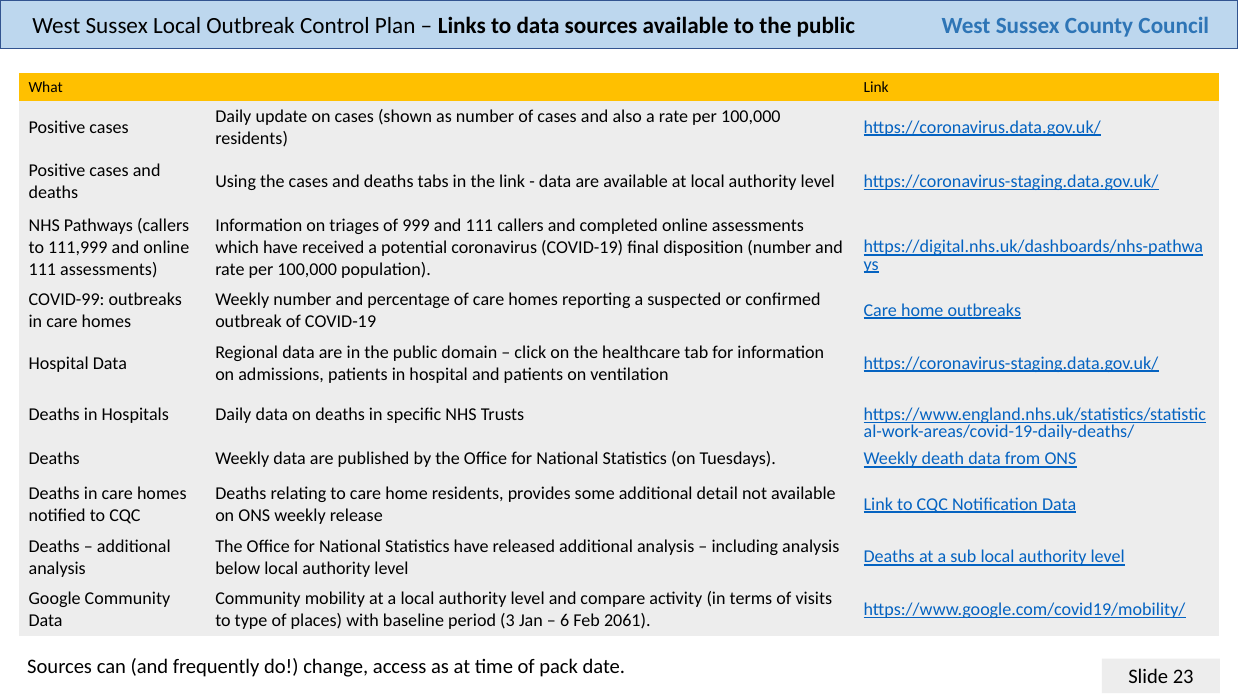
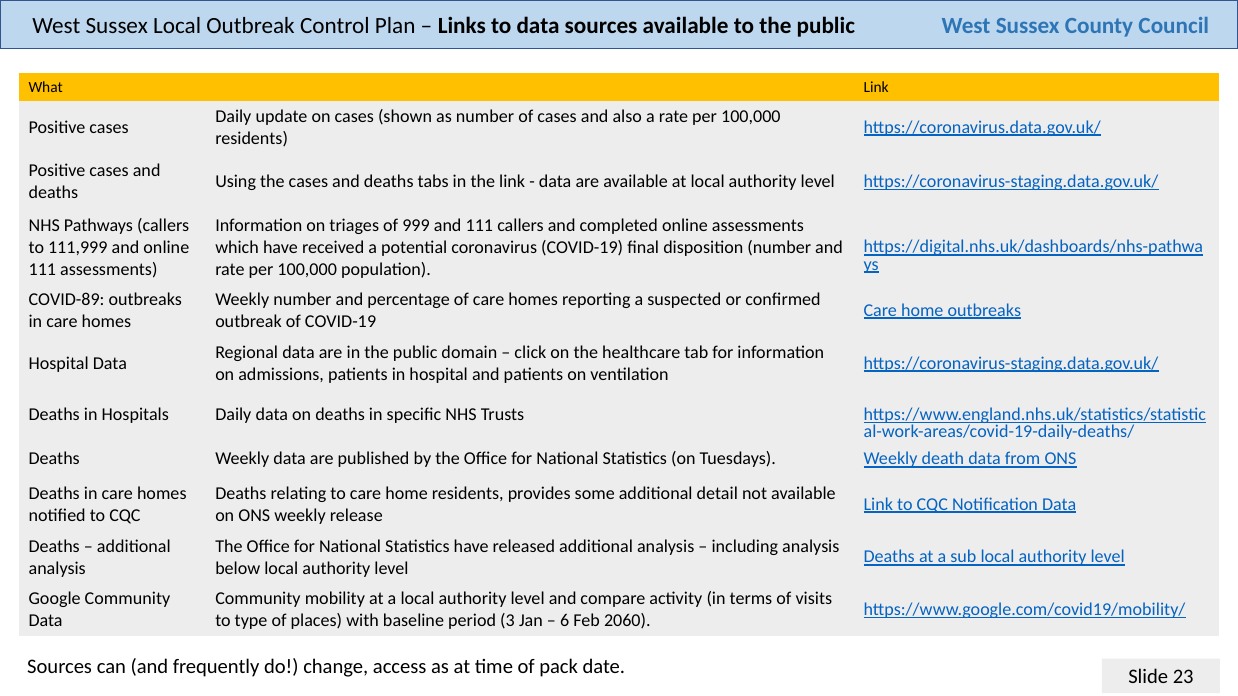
COVID-99: COVID-99 -> COVID-89
2061: 2061 -> 2060
